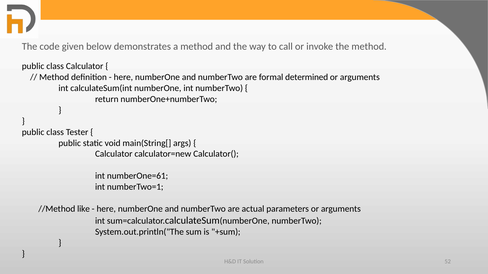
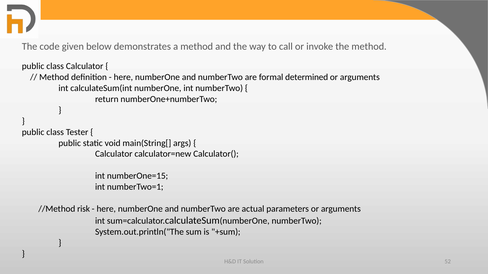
numberOne=61: numberOne=61 -> numberOne=15
like: like -> risk
